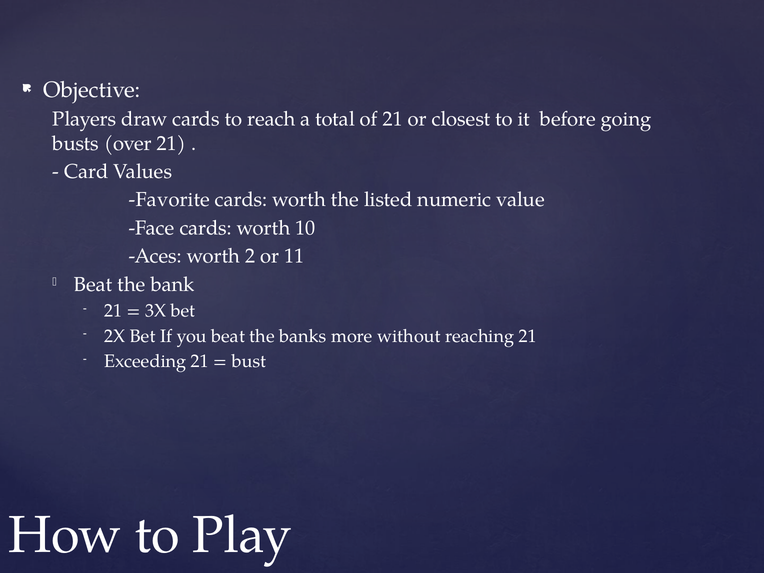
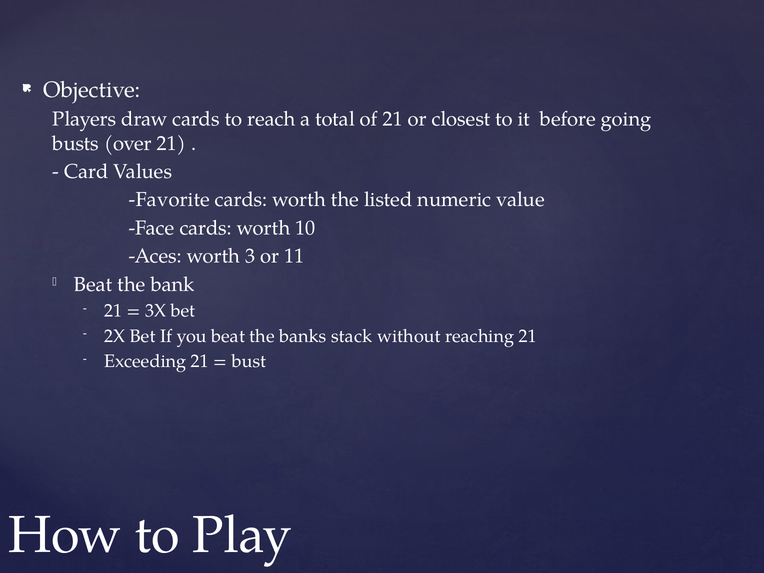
2: 2 -> 3
more: more -> stack
